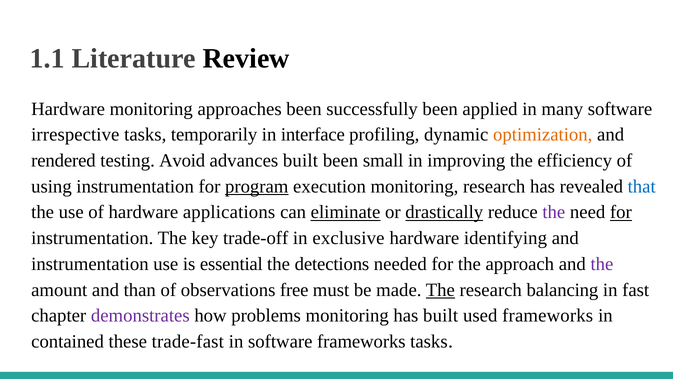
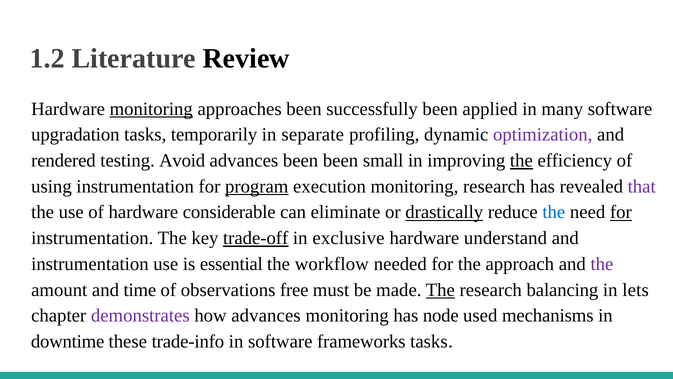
1.1: 1.1 -> 1.2
monitoring at (151, 109) underline: none -> present
irrespective: irrespective -> upgradation
interface: interface -> separate
optimization colour: orange -> purple
advances built: built -> been
the at (521, 160) underline: none -> present
that colour: blue -> purple
applications: applications -> considerable
eliminate underline: present -> none
the at (554, 212) colour: purple -> blue
trade-off underline: none -> present
identifying: identifying -> understand
detections: detections -> workflow
than: than -> time
fast: fast -> lets
how problems: problems -> advances
has built: built -> node
used frameworks: frameworks -> mechanisms
contained: contained -> downtime
trade-fast: trade-fast -> trade-info
